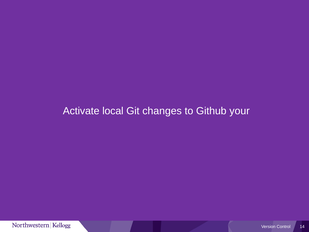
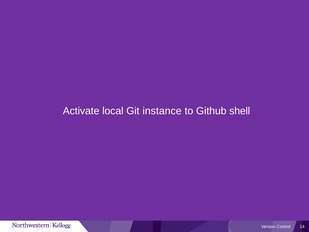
changes: changes -> instance
your: your -> shell
